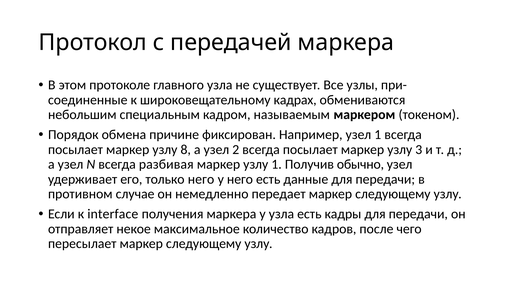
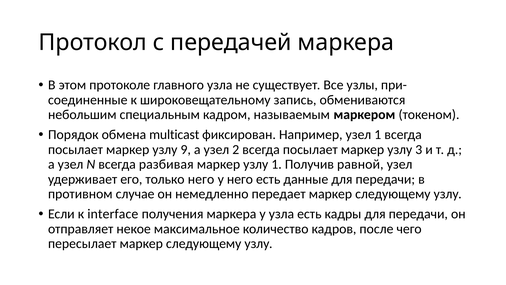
кадрах: кадрах -> запись
причине: причине -> multicast
8: 8 -> 9
обычно: обычно -> равной
